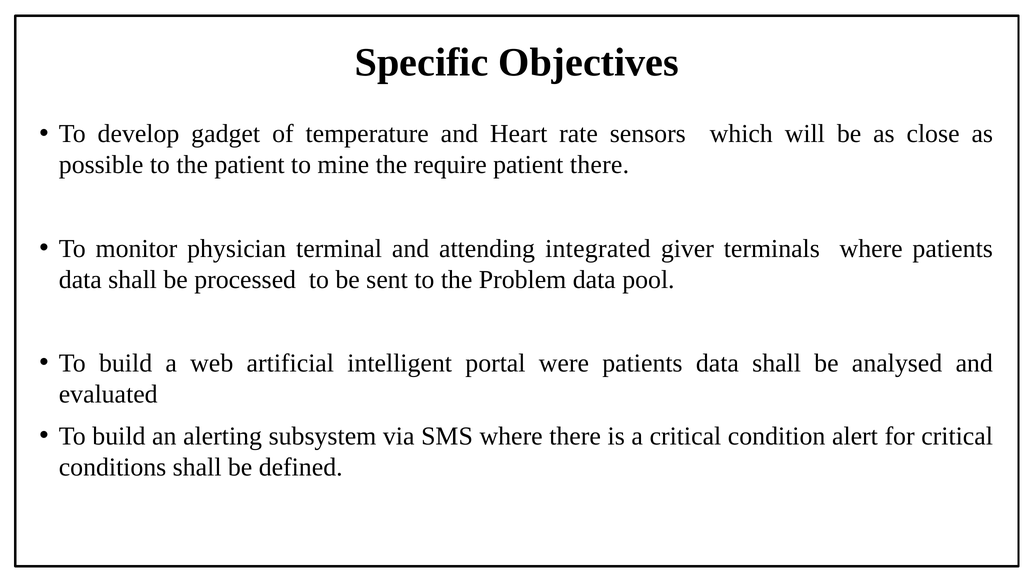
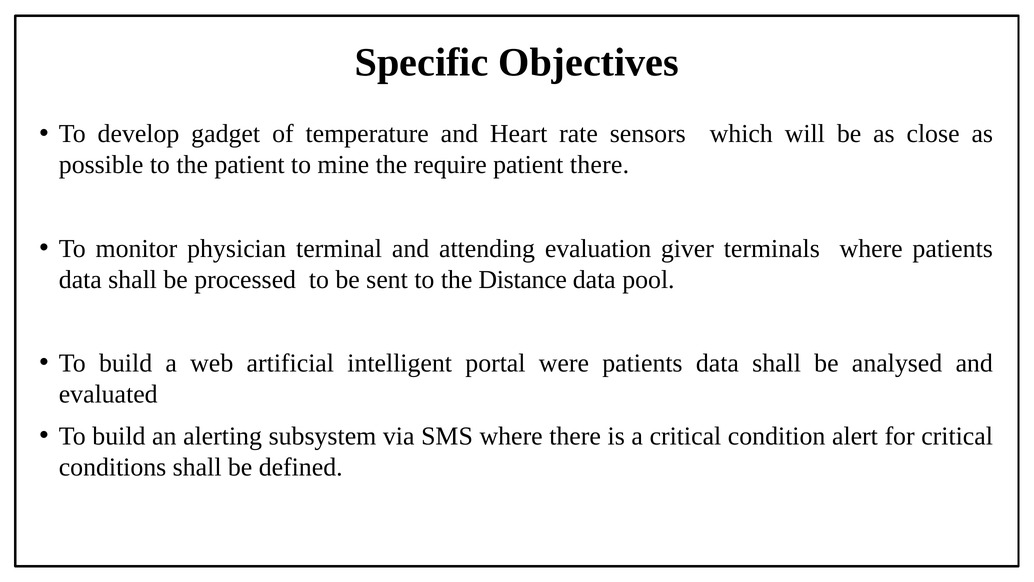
integrated: integrated -> evaluation
Problem: Problem -> Distance
